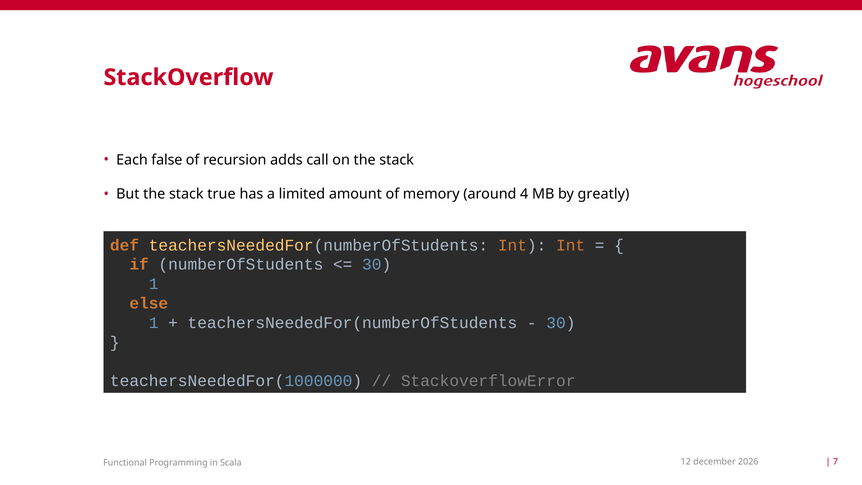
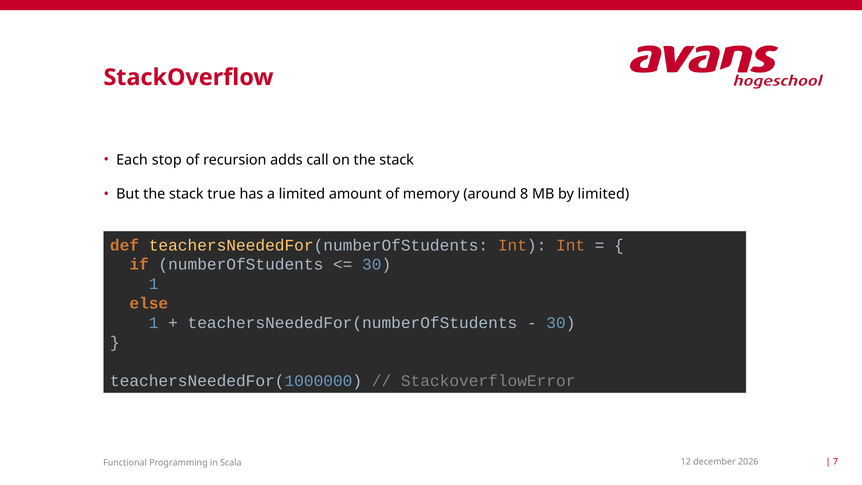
false: false -> stop
4: 4 -> 8
by greatly: greatly -> limited
